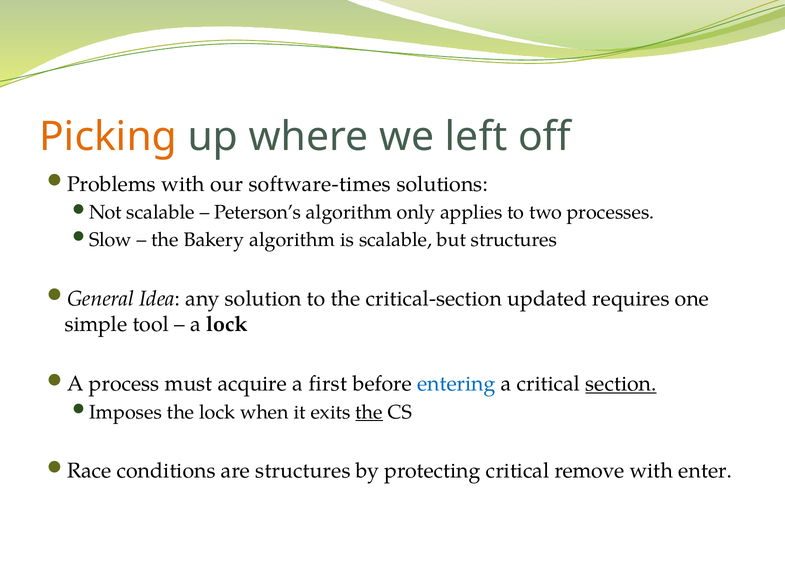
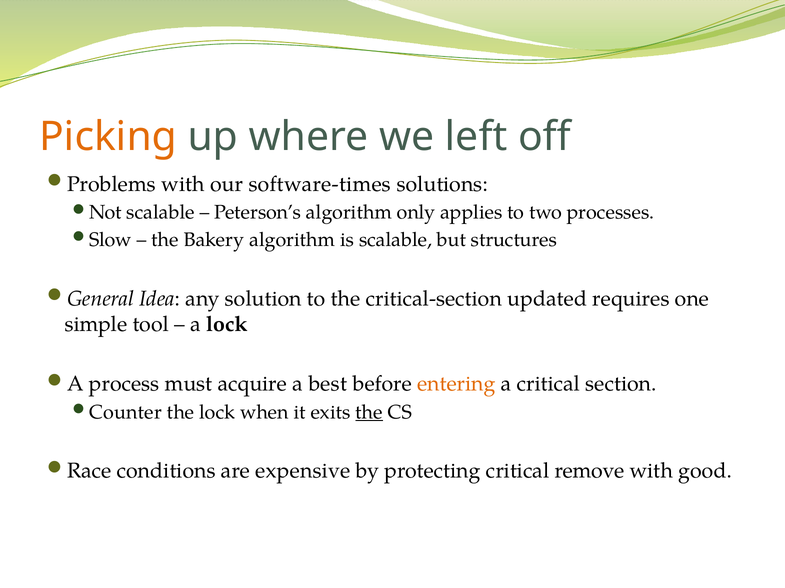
first: first -> best
entering colour: blue -> orange
section underline: present -> none
Imposes: Imposes -> Counter
are structures: structures -> expensive
enter: enter -> good
